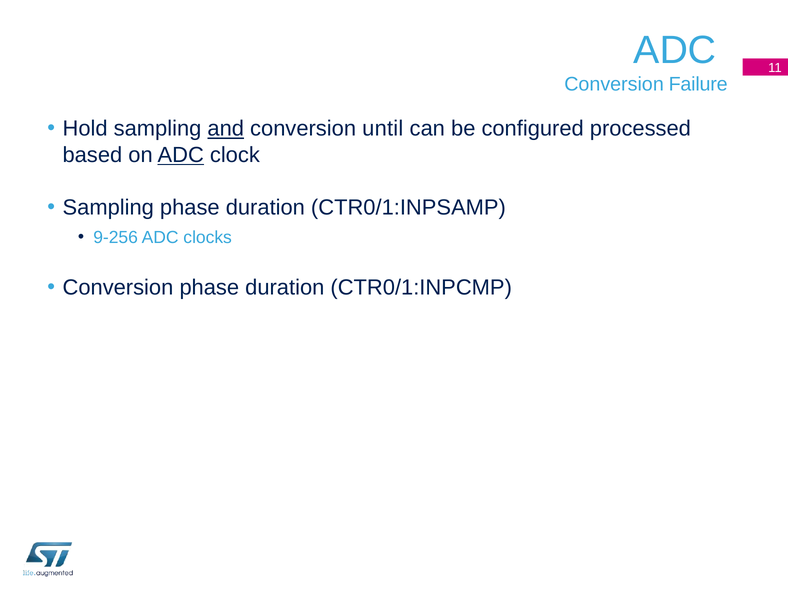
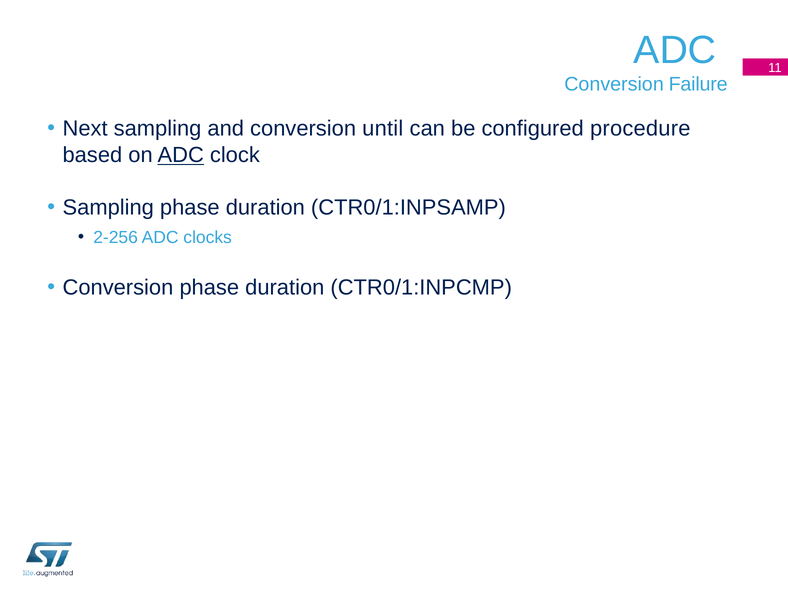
Hold: Hold -> Next
and underline: present -> none
processed: processed -> procedure
9-256: 9-256 -> 2-256
